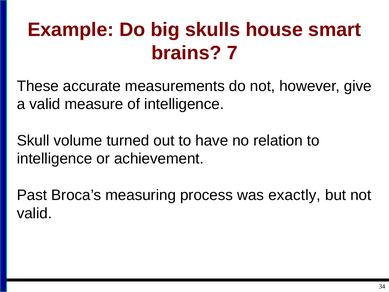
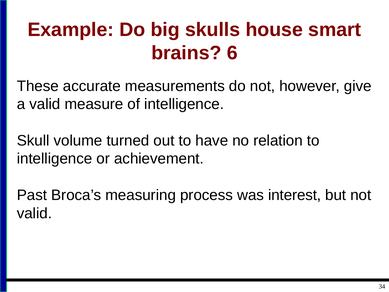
7: 7 -> 6
exactly: exactly -> interest
